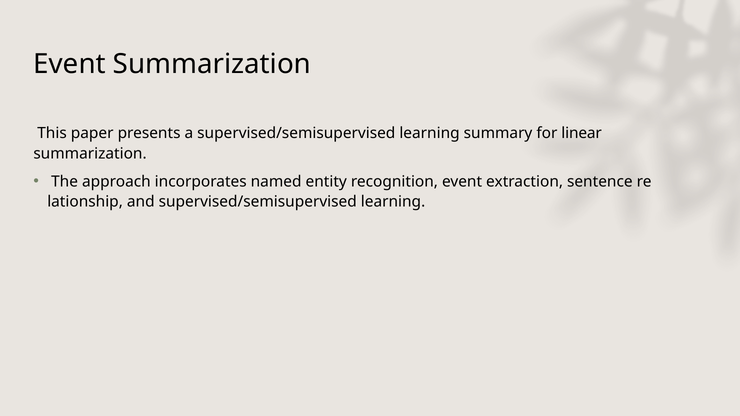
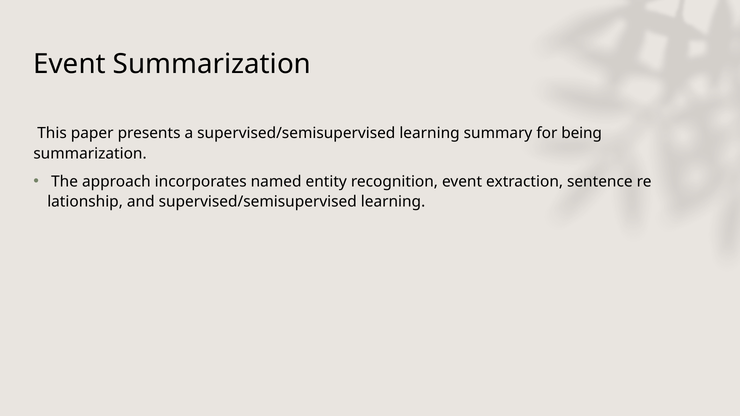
linear: linear -> being
